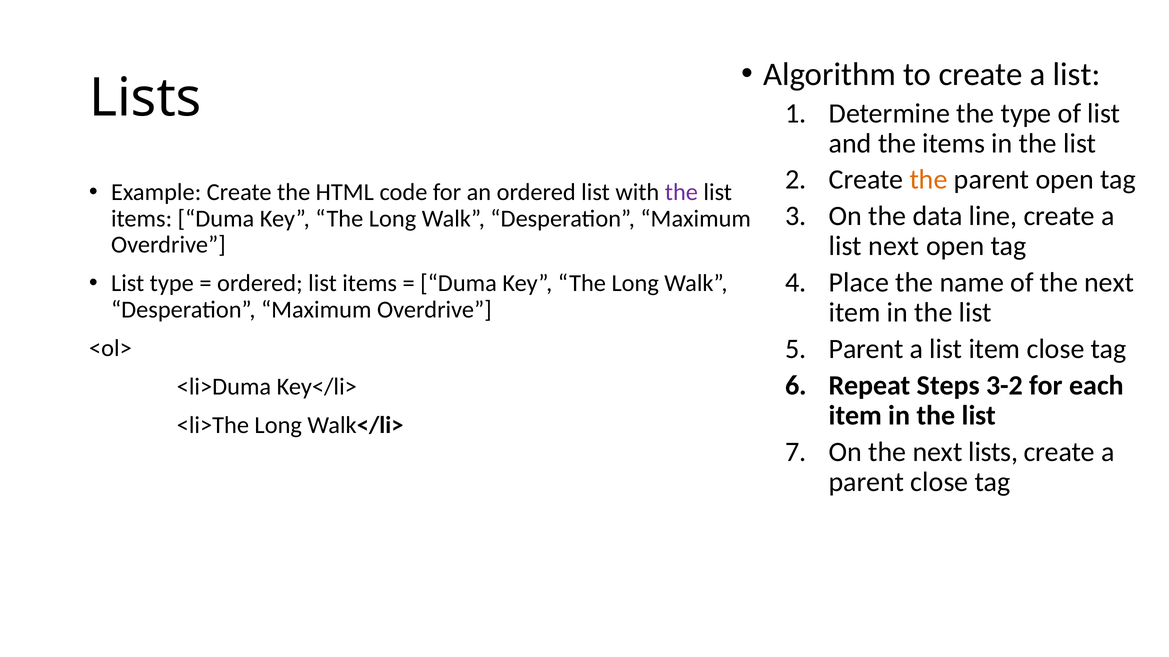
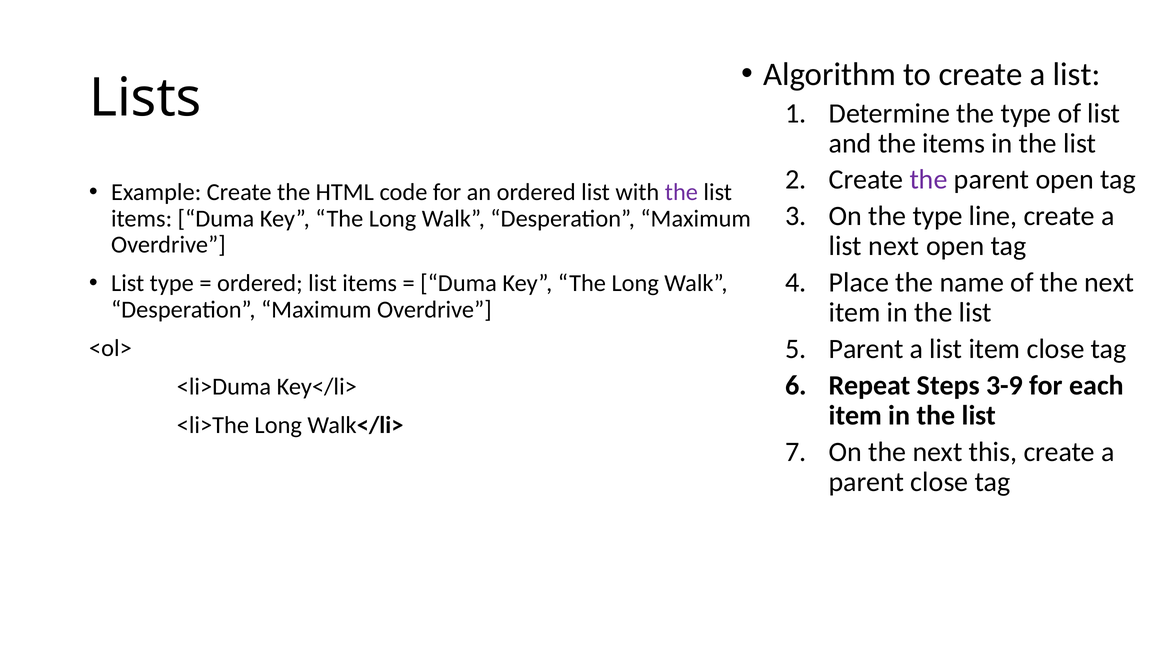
the at (929, 180) colour: orange -> purple
On the data: data -> type
3-2: 3-2 -> 3-9
next lists: lists -> this
